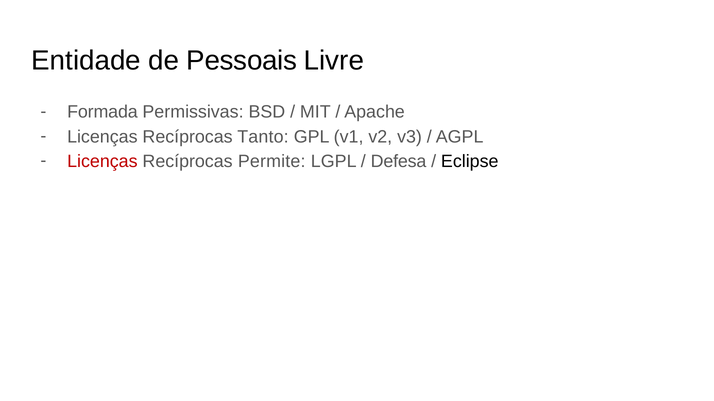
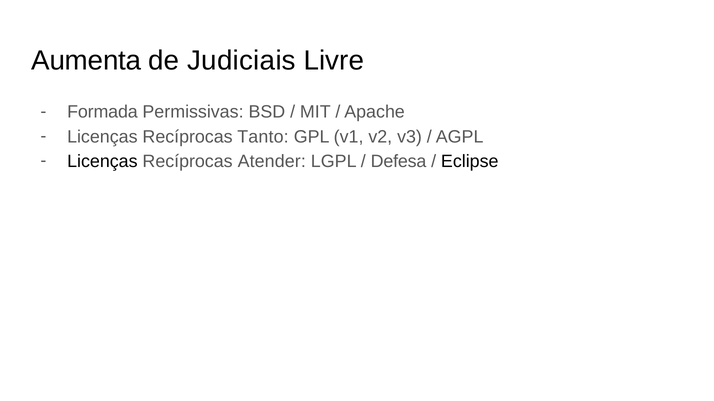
Entidade: Entidade -> Aumenta
Pessoais: Pessoais -> Judiciais
Licenças at (102, 162) colour: red -> black
Permite: Permite -> Atender
